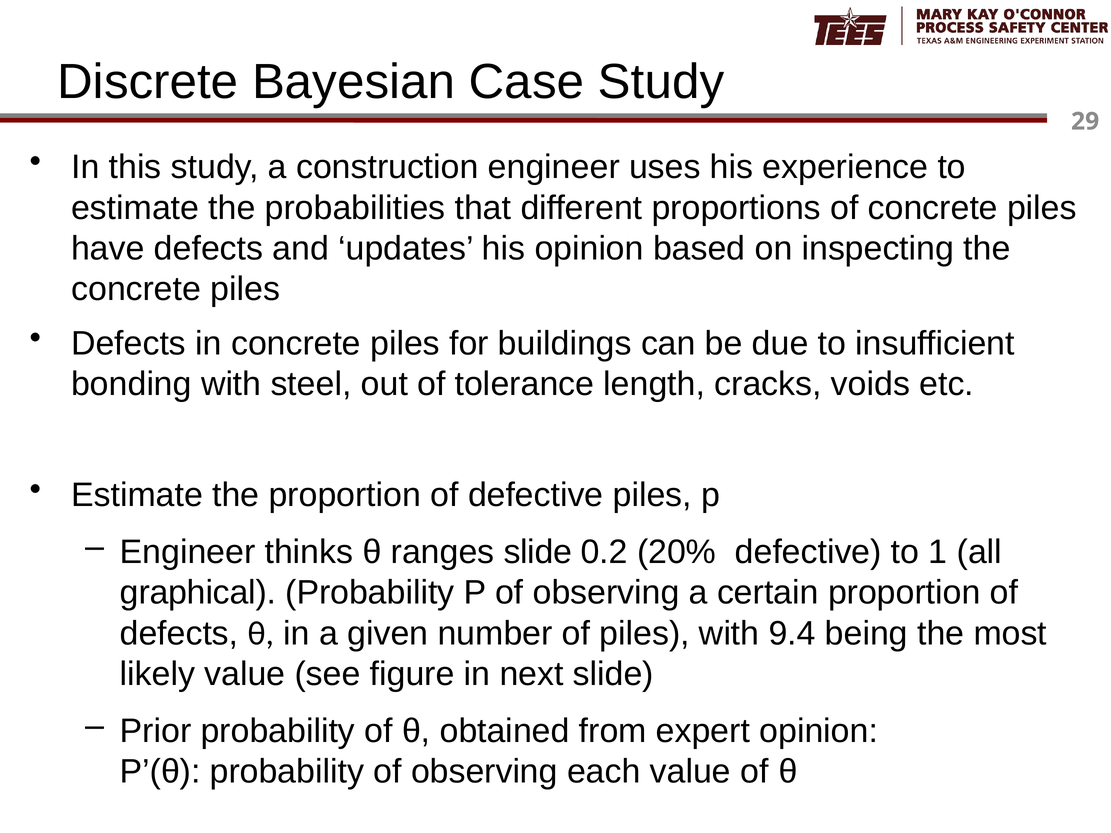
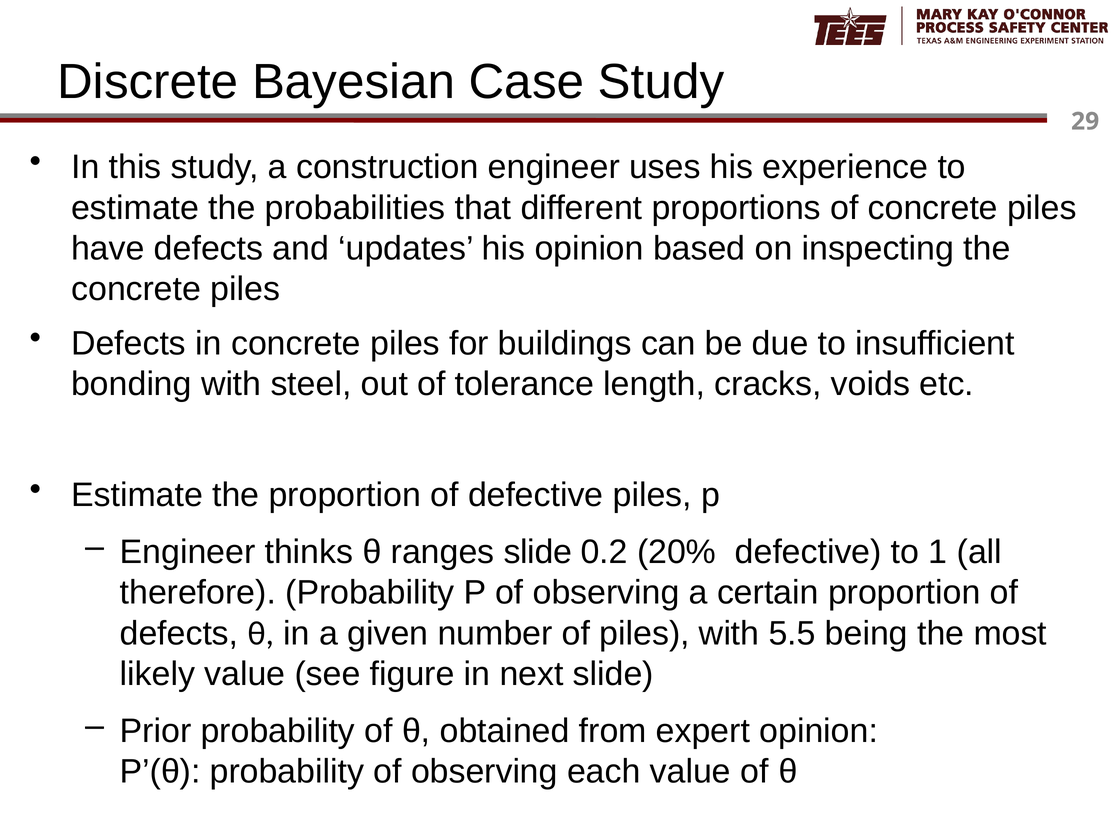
graphical: graphical -> therefore
9.4: 9.4 -> 5.5
